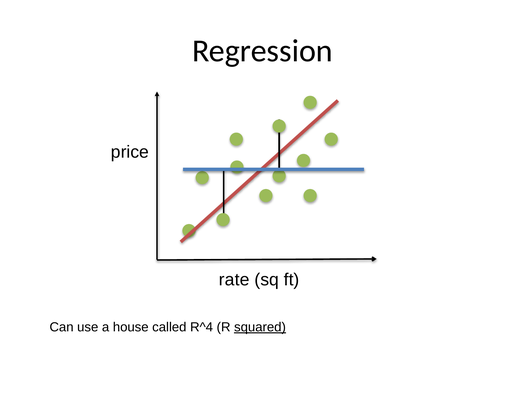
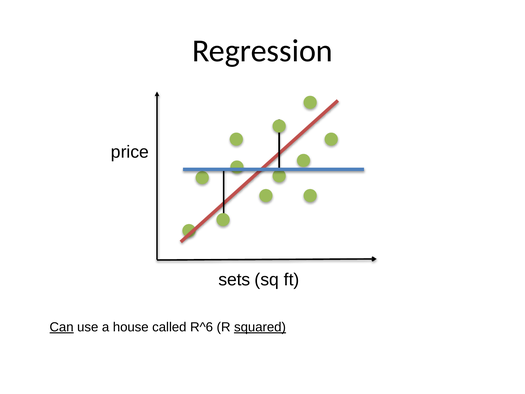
rate: rate -> sets
Can underline: none -> present
R^4: R^4 -> R^6
